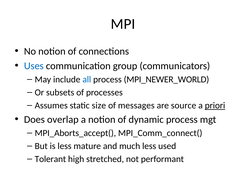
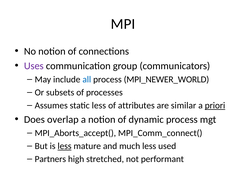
Uses colour: blue -> purple
static size: size -> less
messages: messages -> attributes
source: source -> similar
less at (65, 146) underline: none -> present
Tolerant: Tolerant -> Partners
